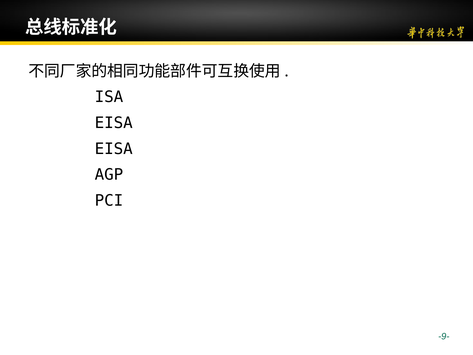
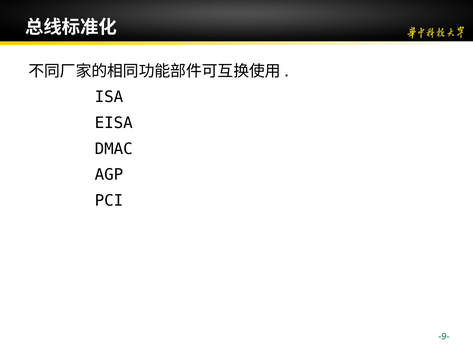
EISA at (114, 149): EISA -> DMAC
